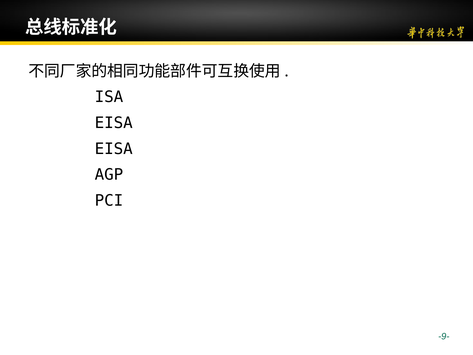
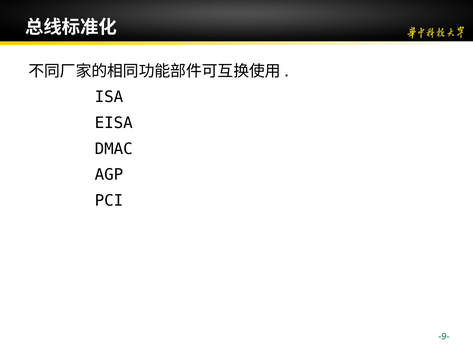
EISA at (114, 149): EISA -> DMAC
